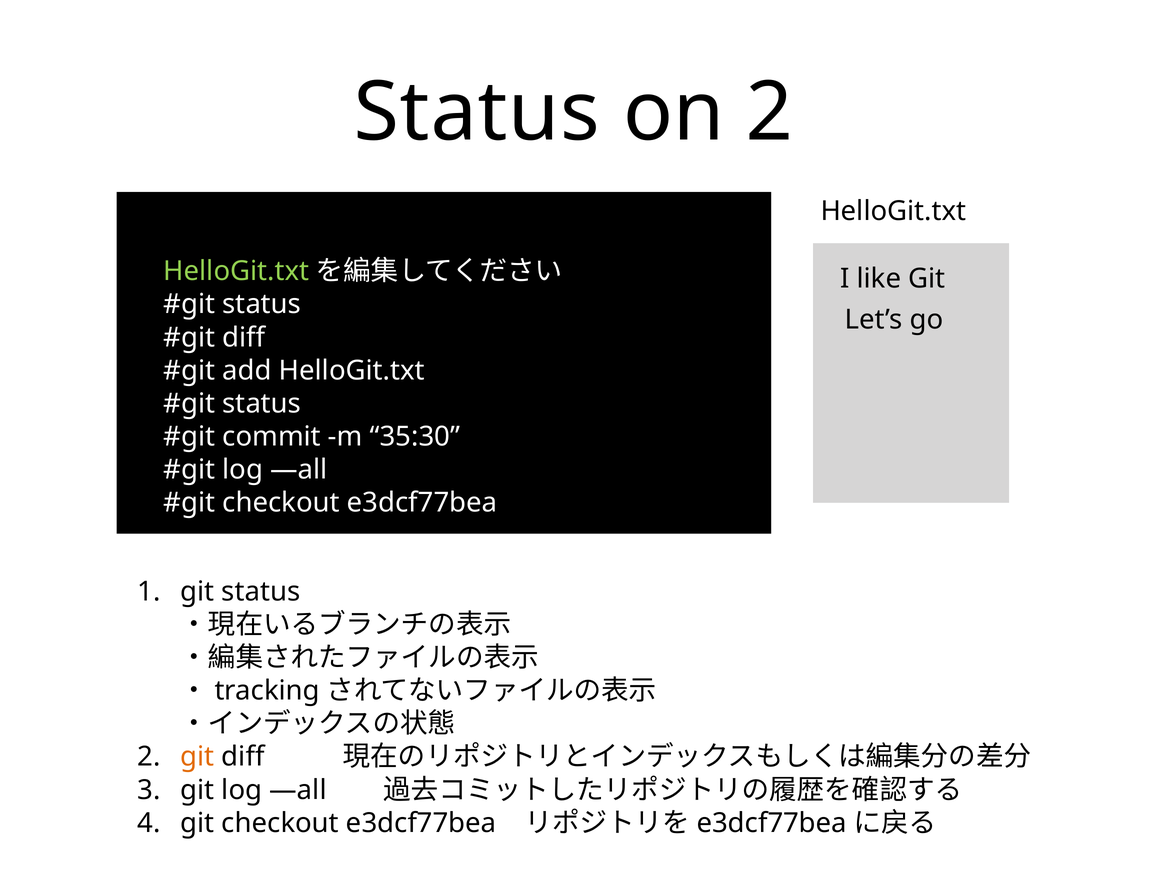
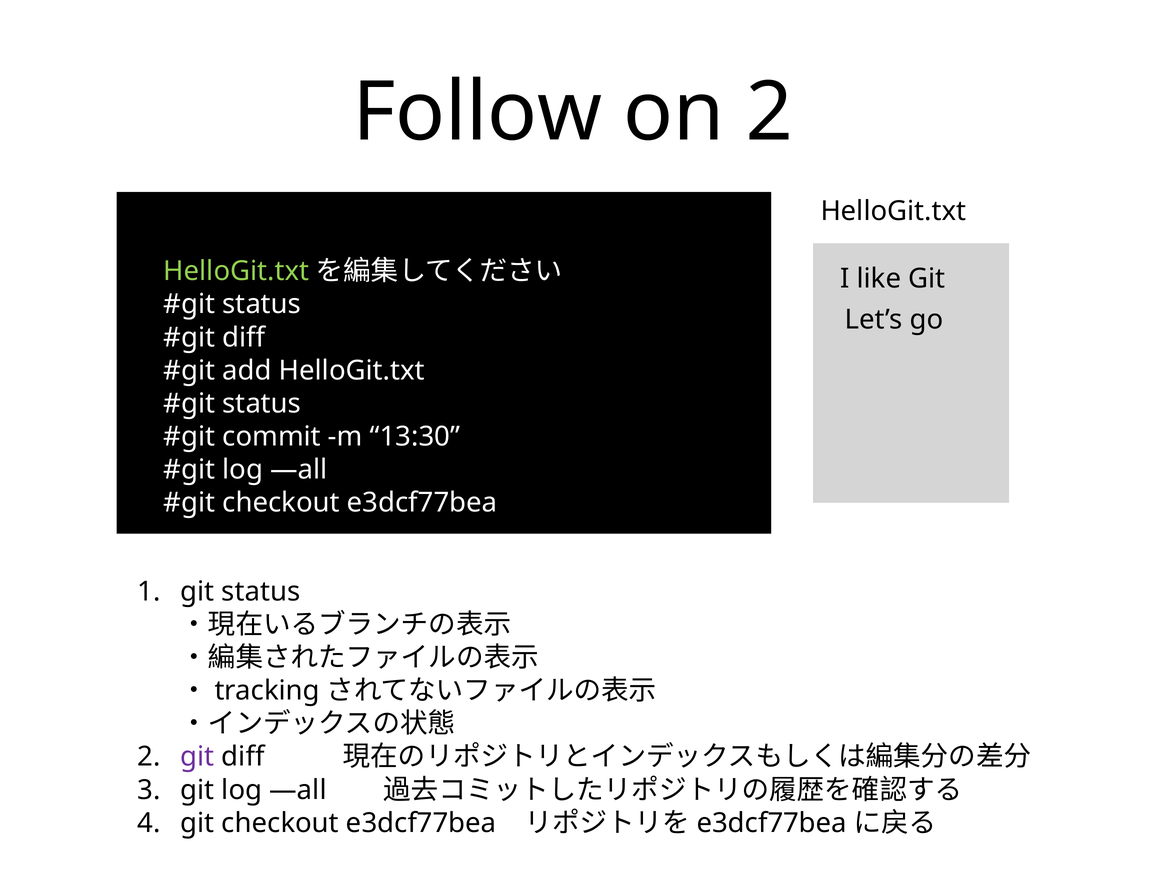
Status at (477, 112): Status -> Follow
35:30: 35:30 -> 13:30
git at (197, 757) colour: orange -> purple
